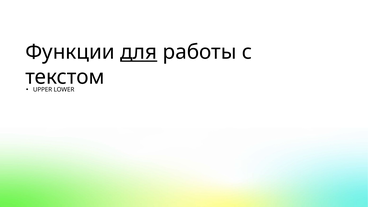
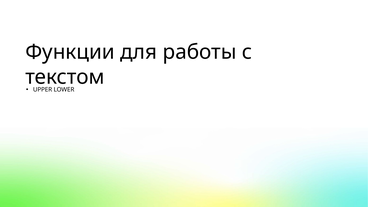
для underline: present -> none
